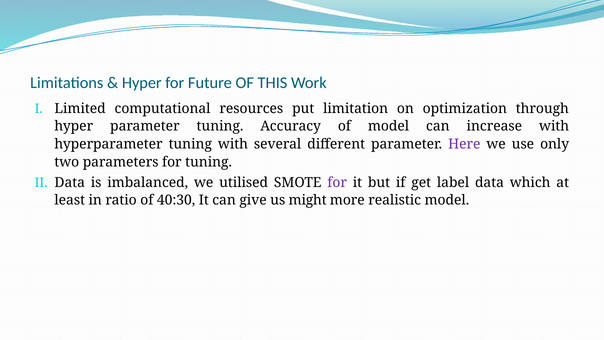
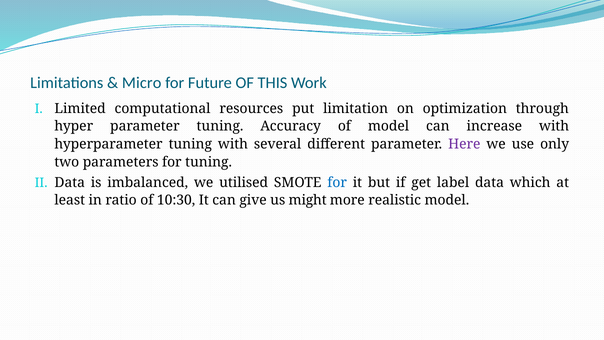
Hyper at (142, 83): Hyper -> Micro
for at (337, 182) colour: purple -> blue
40:30: 40:30 -> 10:30
